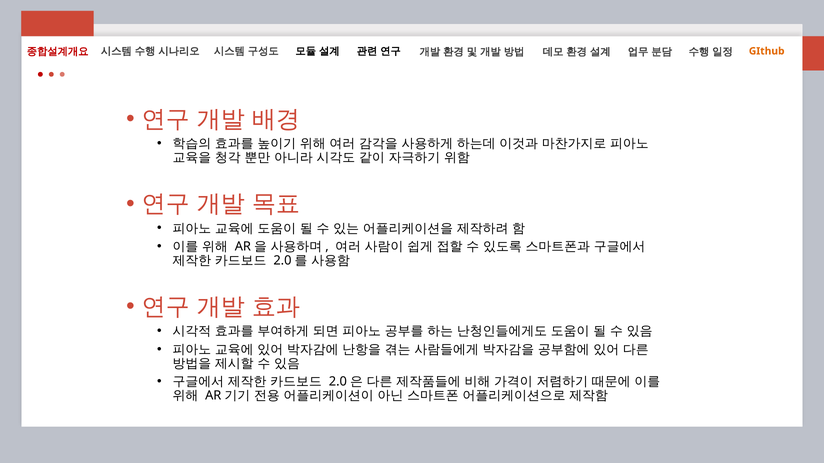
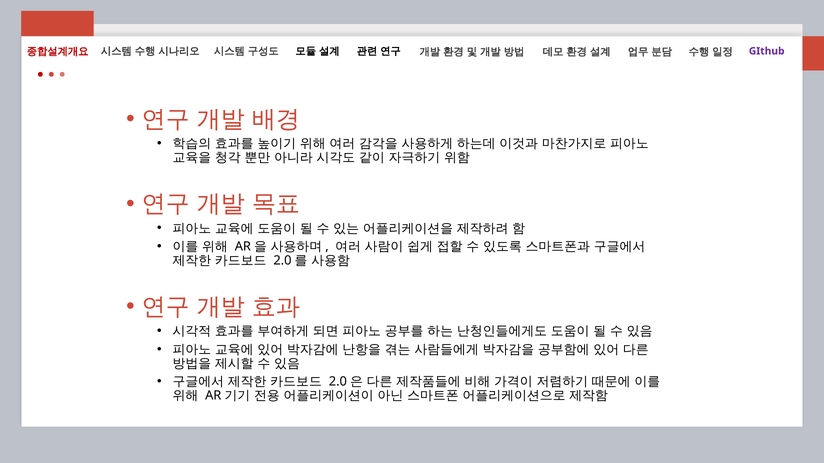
GIthub colour: orange -> purple
